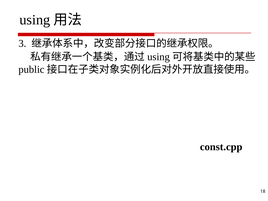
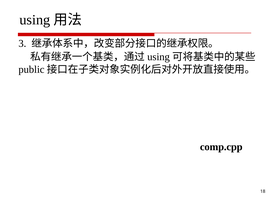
const.cpp: const.cpp -> comp.cpp
